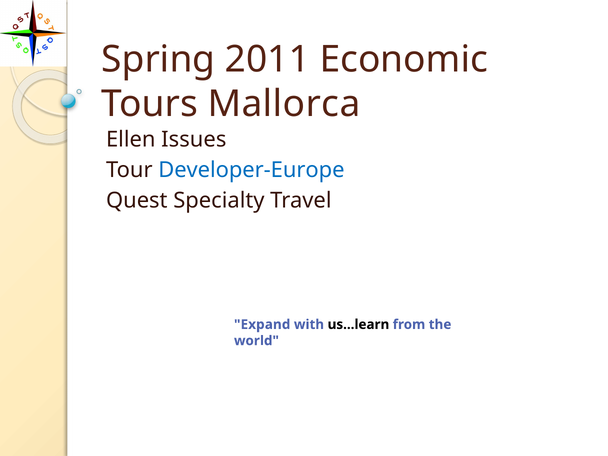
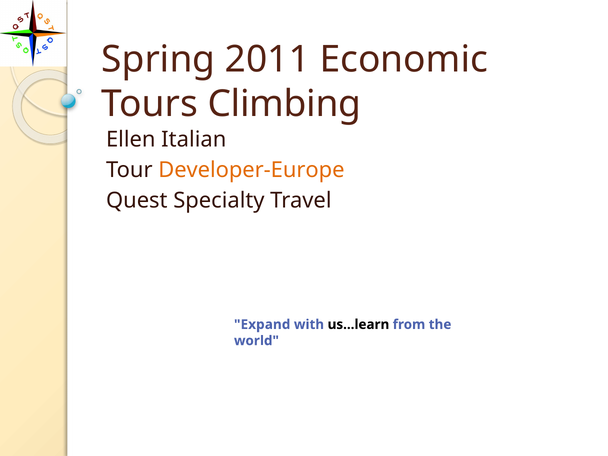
Mallorca: Mallorca -> Climbing
Issues: Issues -> Italian
Developer-Europe colour: blue -> orange
